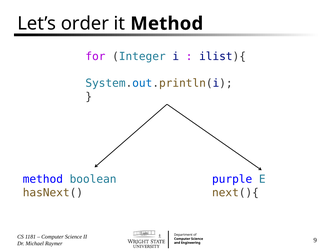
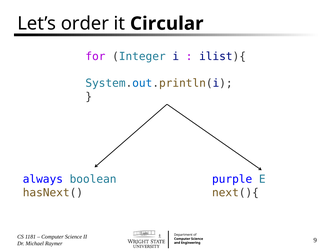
it Method: Method -> Circular
method at (43, 179): method -> always
